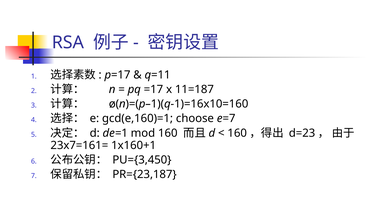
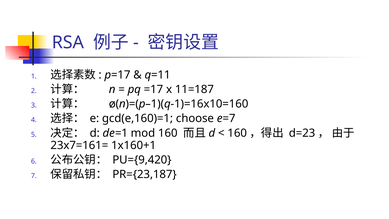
PU={3,450: PU={3,450 -> PU={9,420
